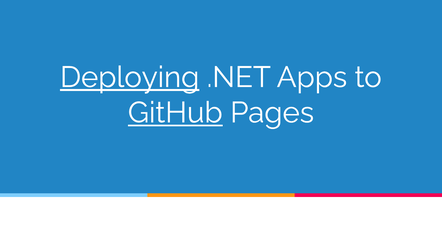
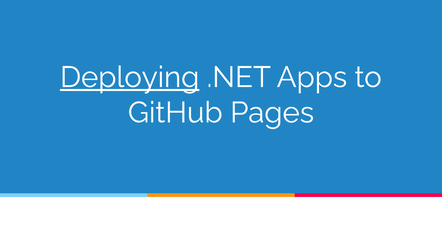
GitHub underline: present -> none
